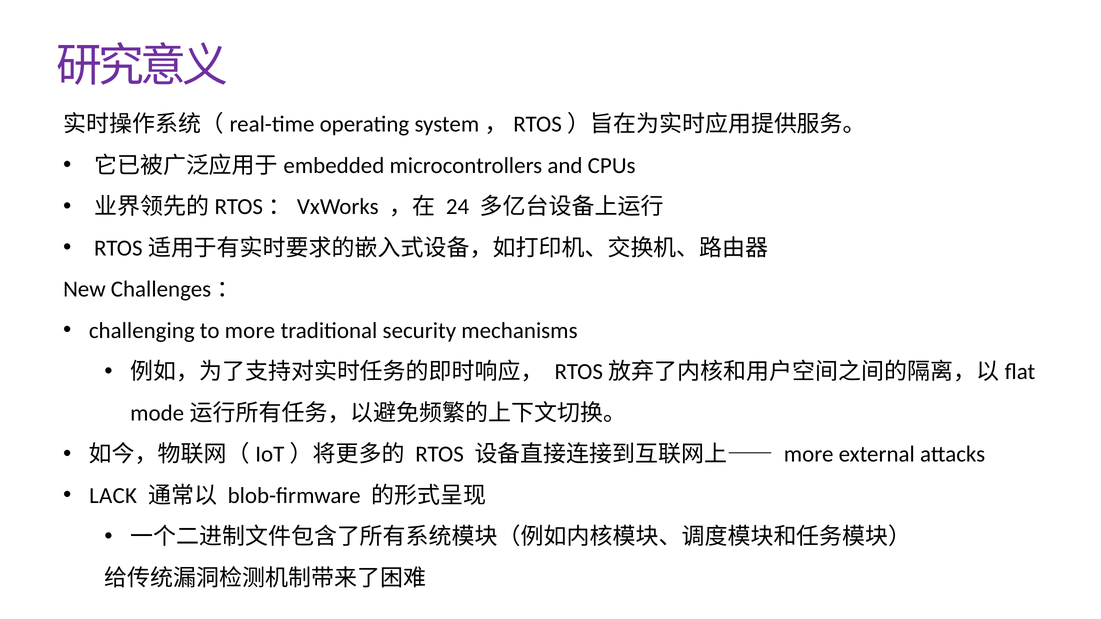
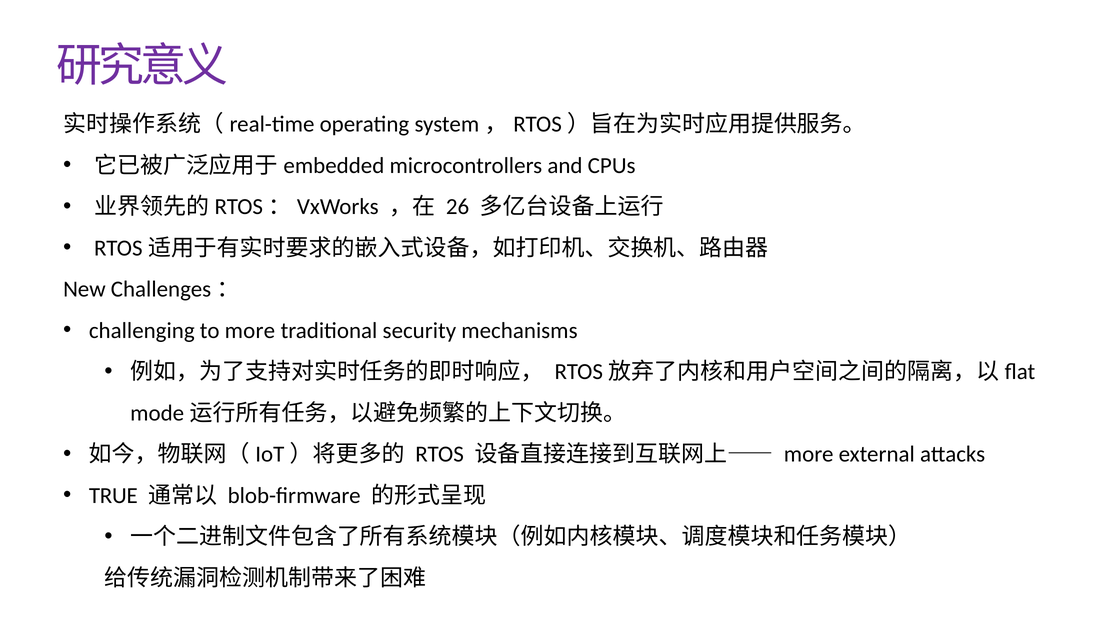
24: 24 -> 26
LACK: LACK -> TRUE
